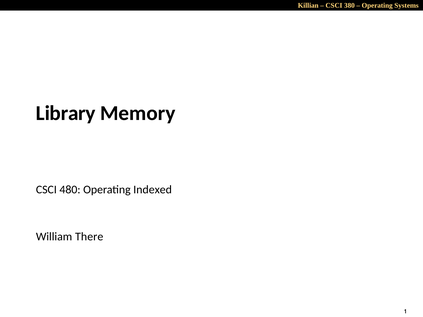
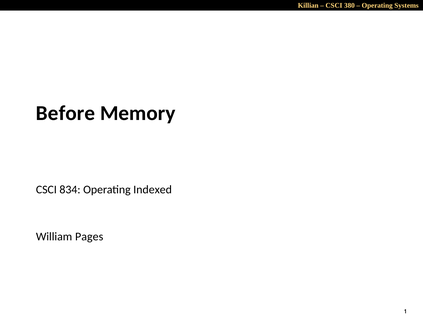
Library: Library -> Before
480: 480 -> 834
There: There -> Pages
